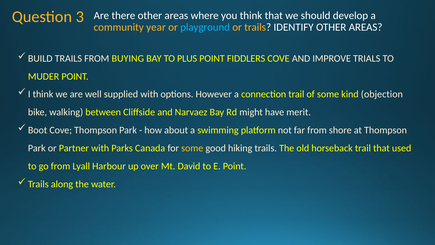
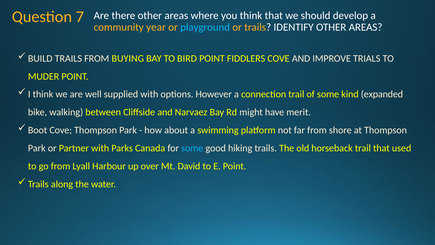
3: 3 -> 7
PLUS: PLUS -> BIRD
objection: objection -> expanded
some at (192, 148) colour: yellow -> light blue
